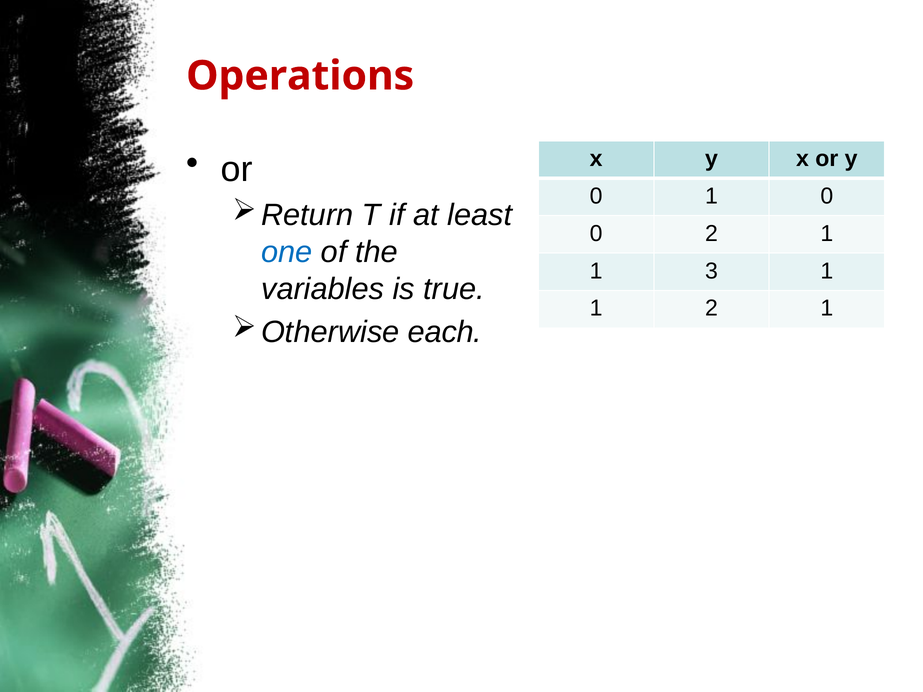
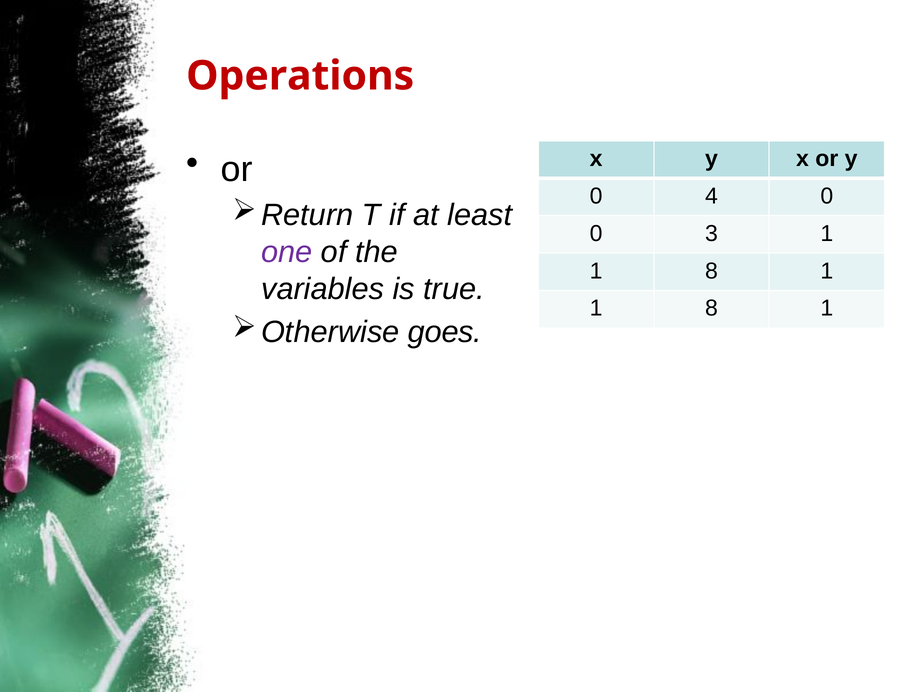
0 1: 1 -> 4
0 2: 2 -> 3
one colour: blue -> purple
3 at (712, 271): 3 -> 8
2 at (712, 308): 2 -> 8
each: each -> goes
